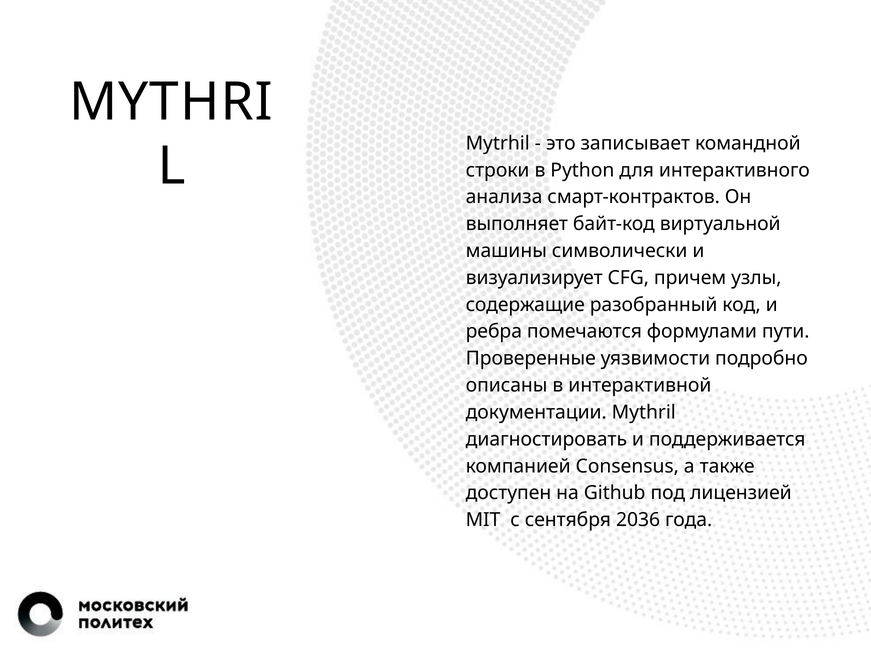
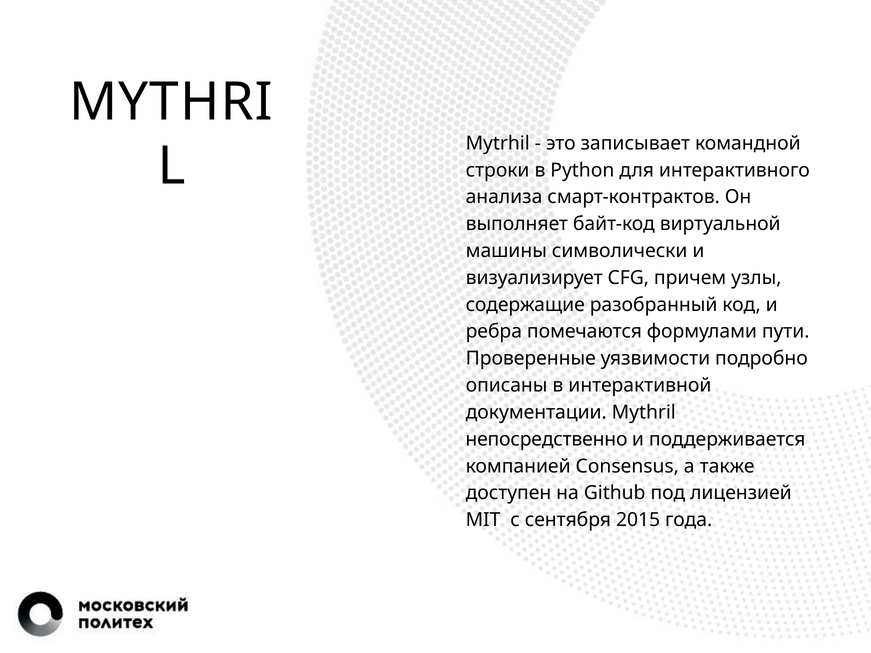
диагностировать: диагностировать -> непосредственно
2036: 2036 -> 2015
